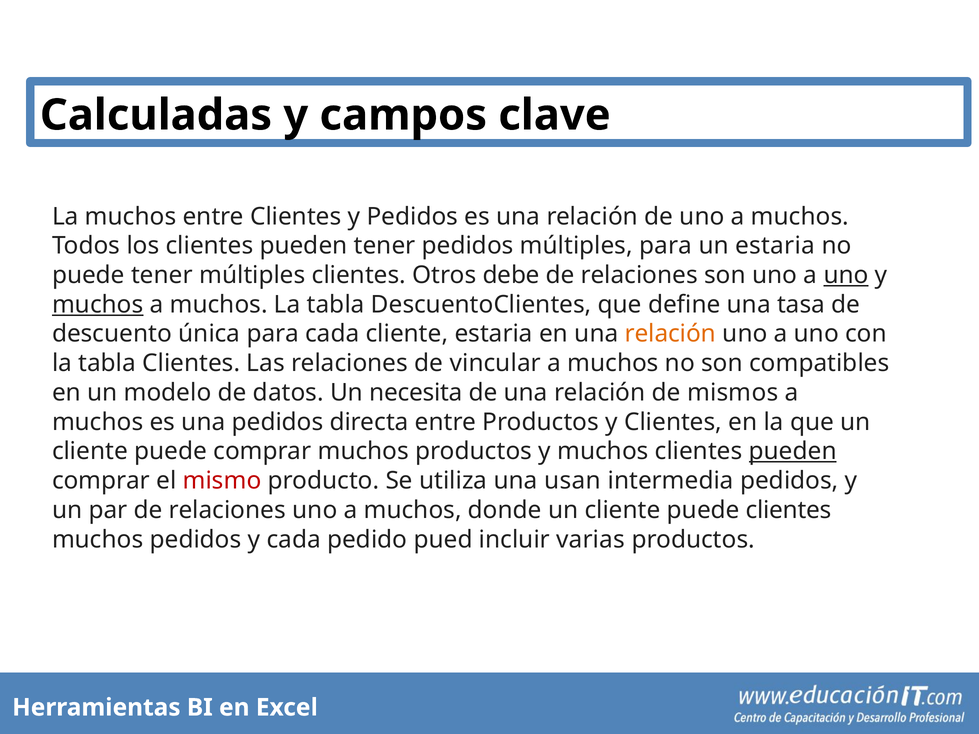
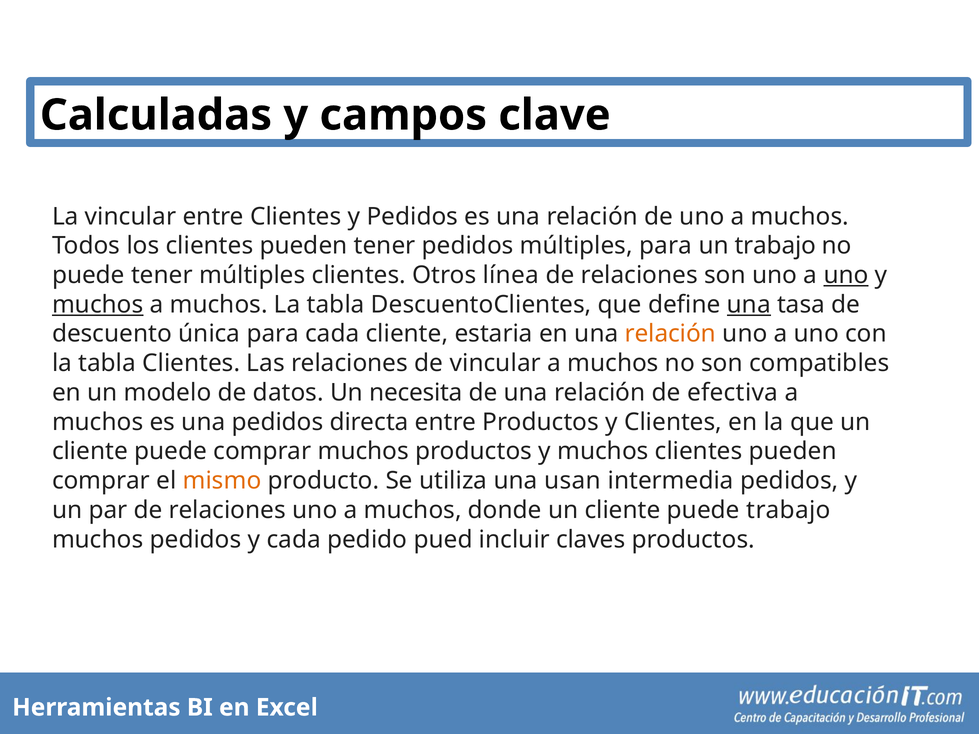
La muchos: muchos -> vincular
un estaria: estaria -> trabajo
debe: debe -> línea
una at (749, 305) underline: none -> present
mismos: mismos -> efectiva
pueden at (793, 452) underline: present -> none
mismo colour: red -> orange
puede clientes: clientes -> trabajo
varias: varias -> claves
